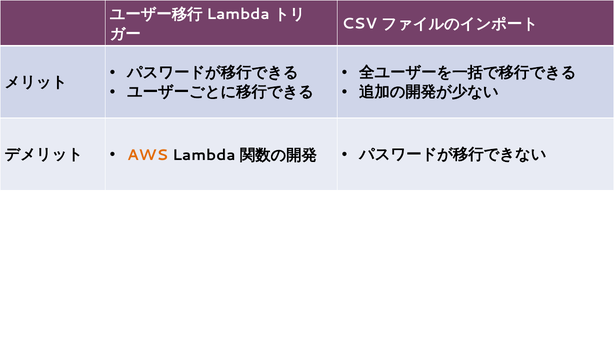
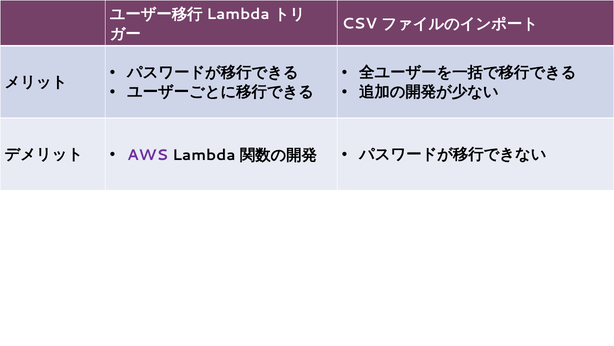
AWS colour: orange -> purple
